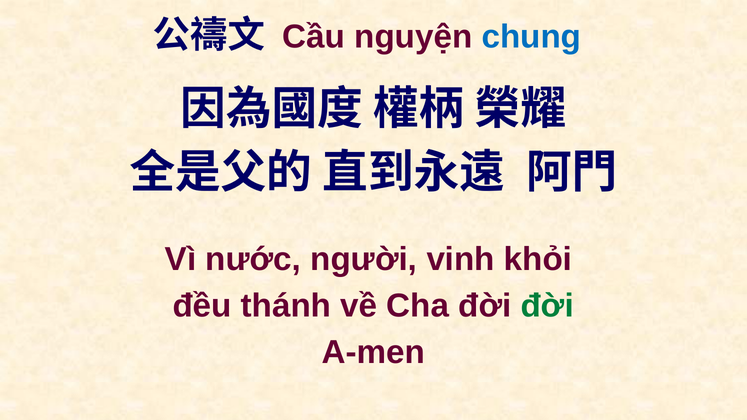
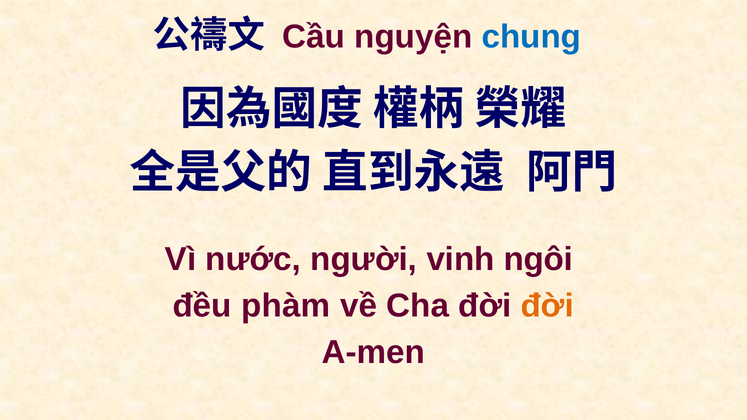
khỏi: khỏi -> ngôi
thánh: thánh -> phàm
đời at (547, 306) colour: green -> orange
